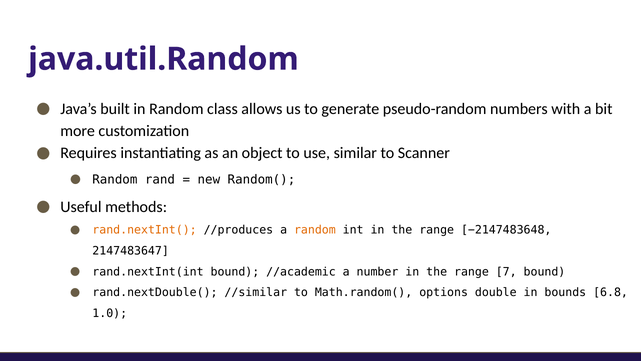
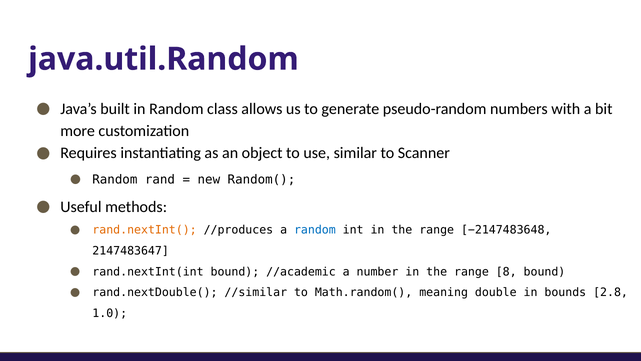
random at (315, 230) colour: orange -> blue
7: 7 -> 8
options: options -> meaning
6.8: 6.8 -> 2.8
